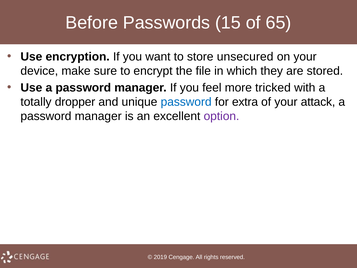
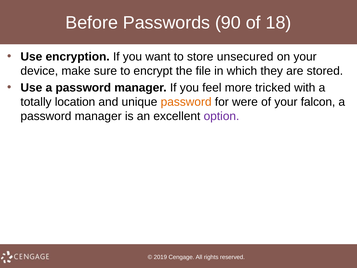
15: 15 -> 90
65: 65 -> 18
dropper: dropper -> location
password at (186, 102) colour: blue -> orange
extra: extra -> were
attack: attack -> falcon
